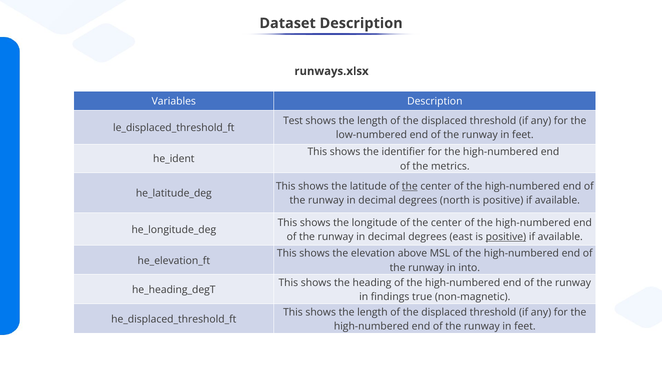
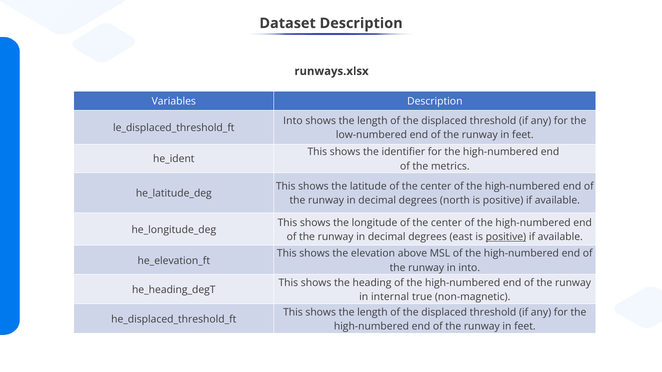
Test at (293, 121): Test -> Into
the at (410, 187) underline: present -> none
findings: findings -> internal
